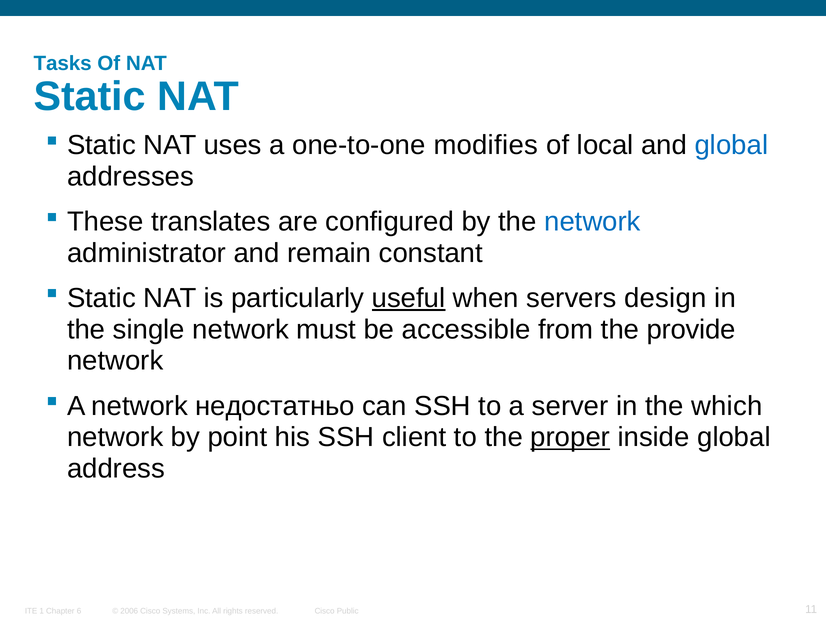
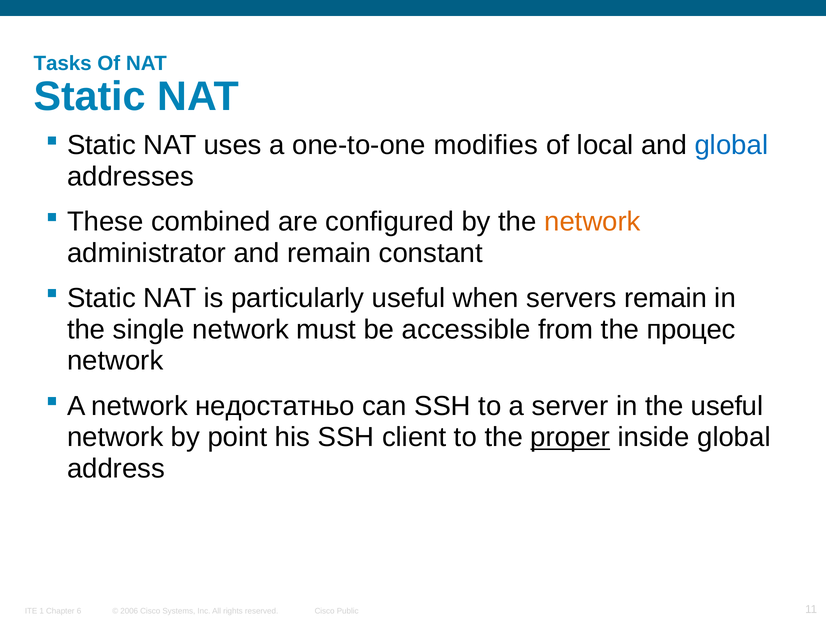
translates: translates -> combined
network at (592, 222) colour: blue -> orange
useful at (409, 298) underline: present -> none
servers design: design -> remain
provide: provide -> процес
the which: which -> useful
